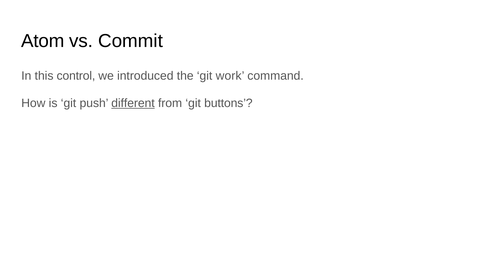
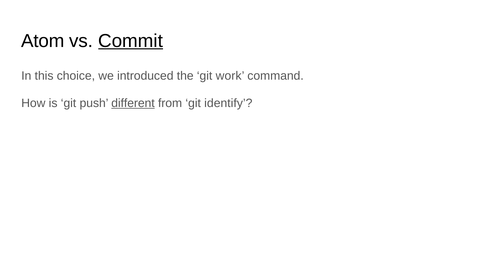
Commit underline: none -> present
control: control -> choice
buttons: buttons -> identify
